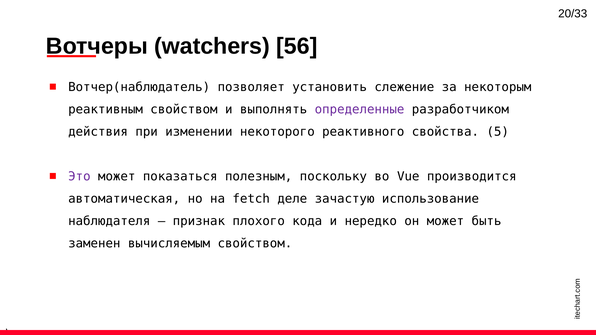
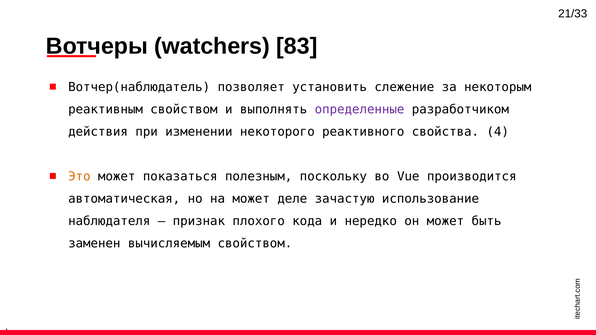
20/33: 20/33 -> 21/33
56: 56 -> 83
5: 5 -> 4
Это colour: purple -> orange
на fetch: fetch -> может
